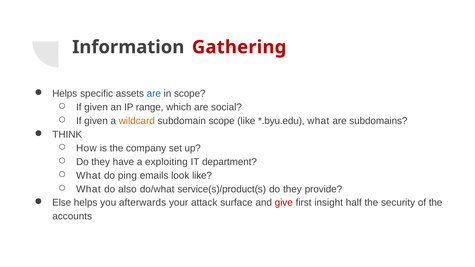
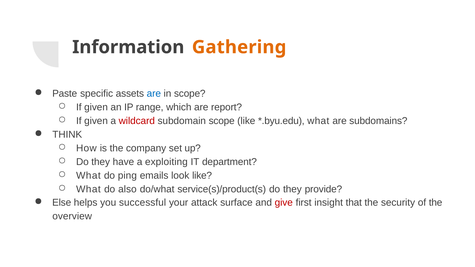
Gathering colour: red -> orange
Helps at (65, 94): Helps -> Paste
social: social -> report
wildcard colour: orange -> red
afterwards: afterwards -> successful
half: half -> that
accounts: accounts -> overview
